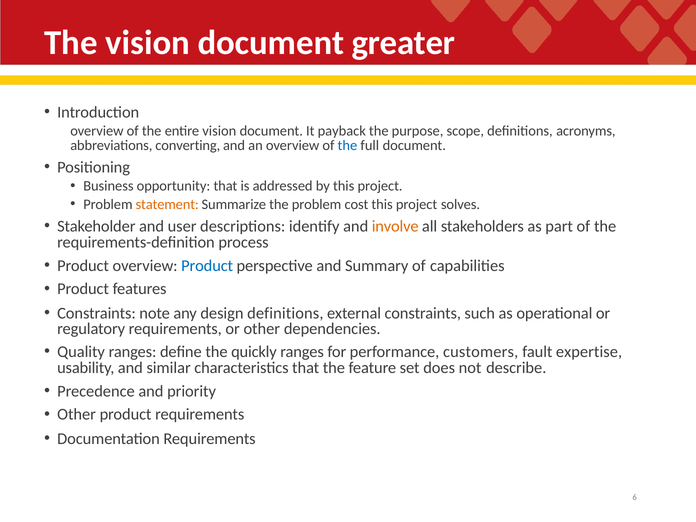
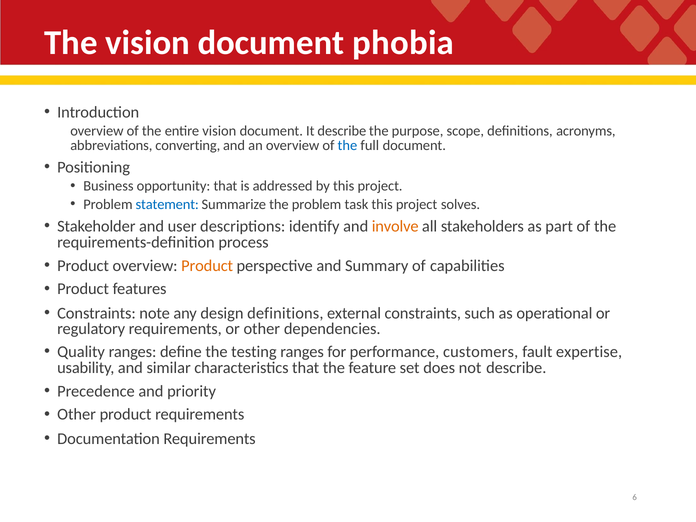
greater: greater -> phobia
It payback: payback -> describe
statement colour: orange -> blue
cost: cost -> task
Product at (207, 266) colour: blue -> orange
quickly: quickly -> testing
